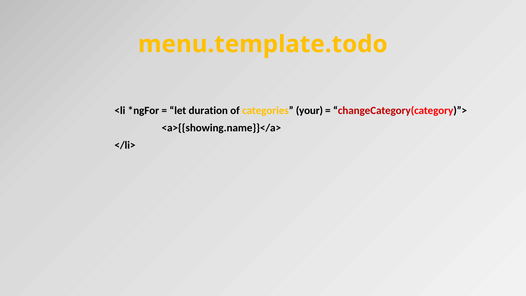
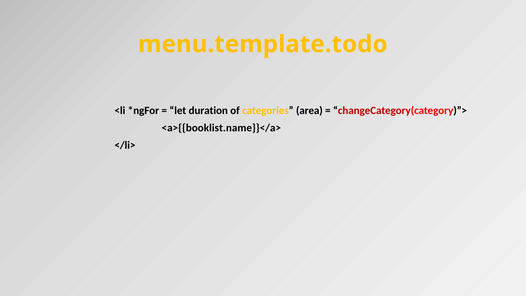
your: your -> area
<a>{{showing.name}}</a>: <a>{{showing.name}}</a> -> <a>{{booklist.name}}</a>
